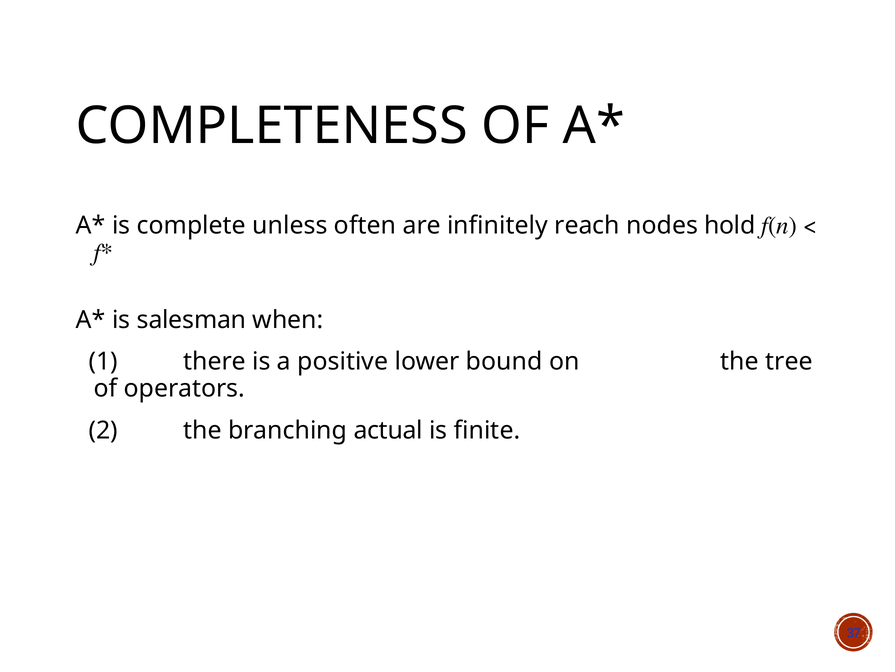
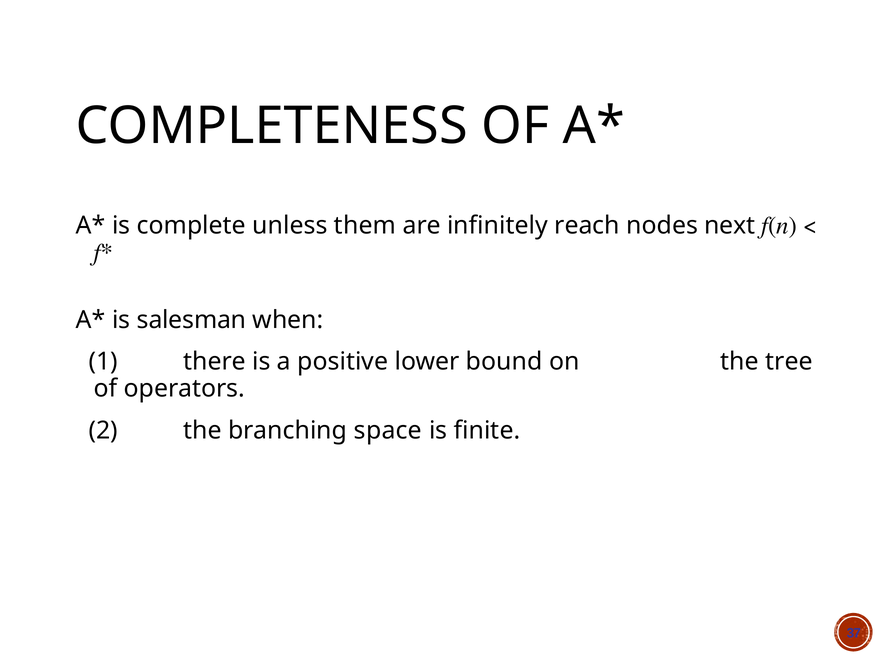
often: often -> them
hold: hold -> next
actual: actual -> space
